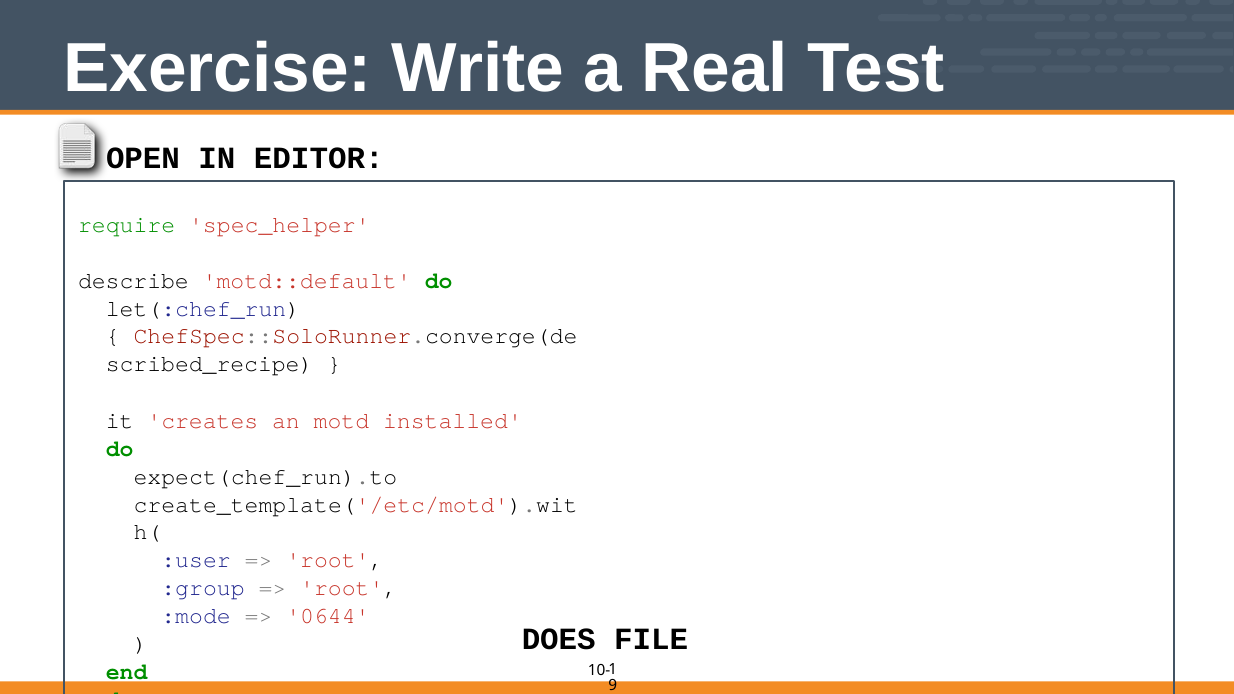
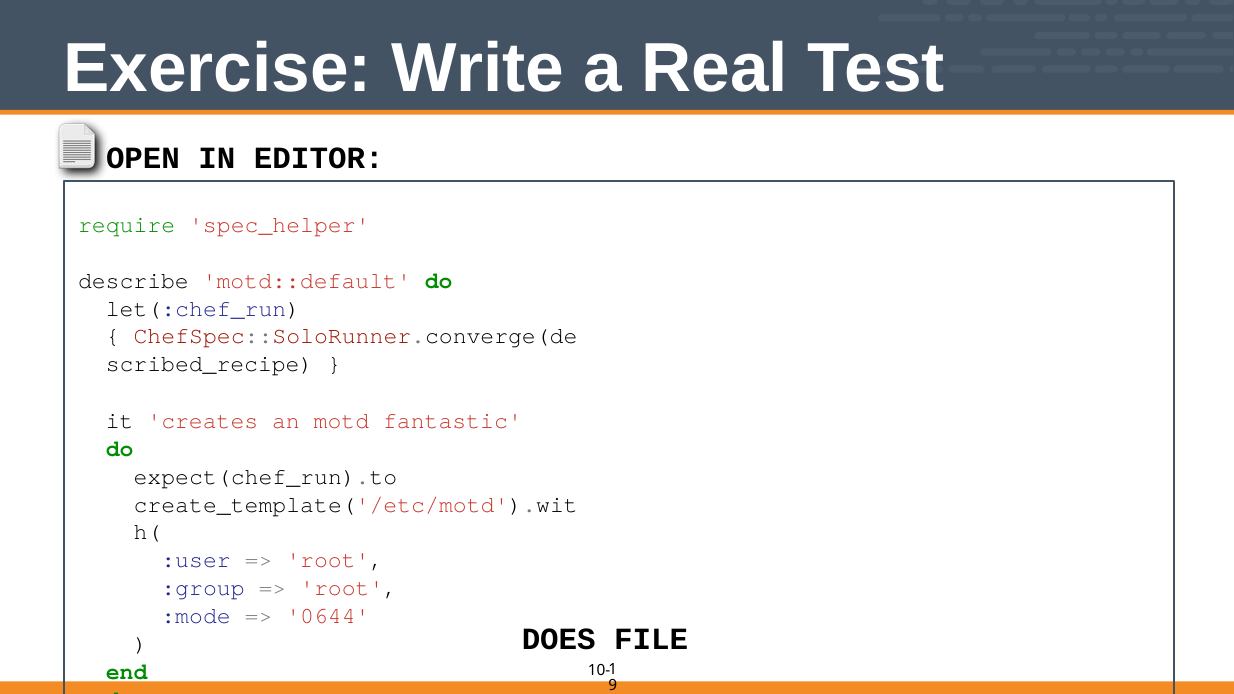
installed: installed -> fantastic
